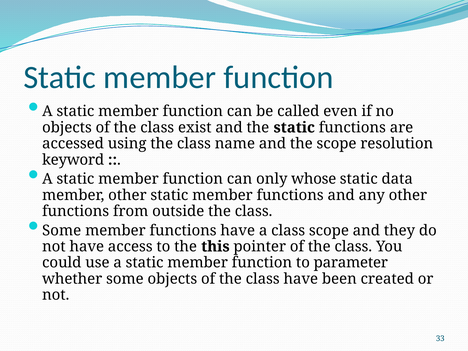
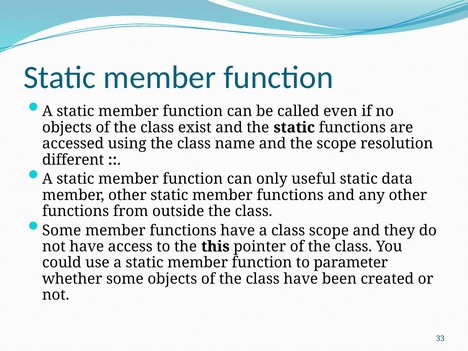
keyword: keyword -> different
whose: whose -> useful
